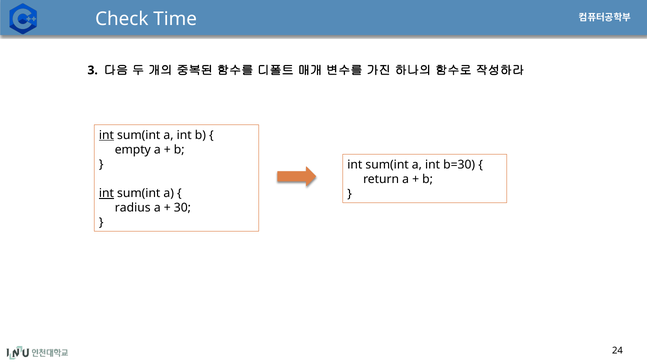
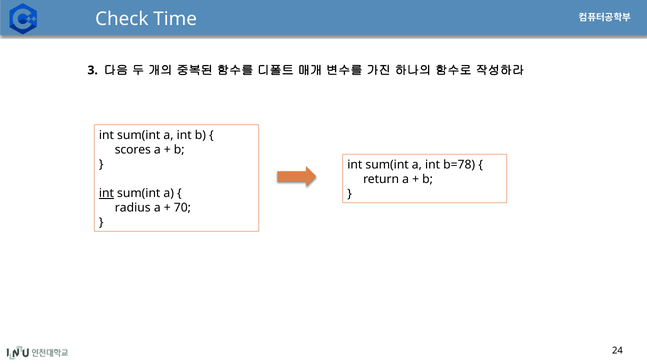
int at (106, 135) underline: present -> none
empty: empty -> scores
b=30: b=30 -> b=78
30: 30 -> 70
